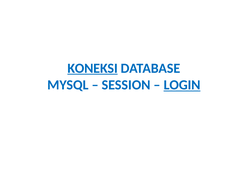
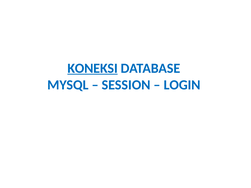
LOGIN underline: present -> none
